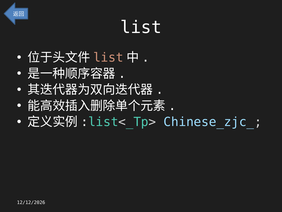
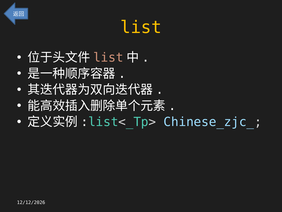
list colour: white -> yellow
